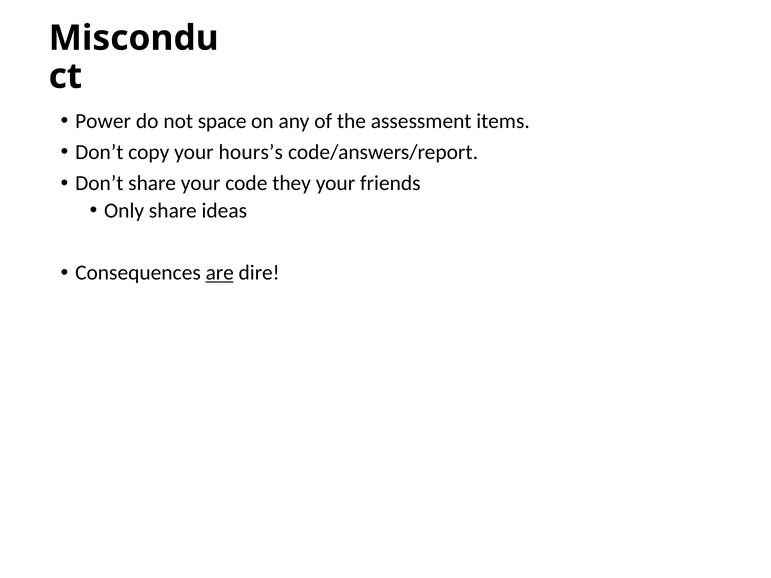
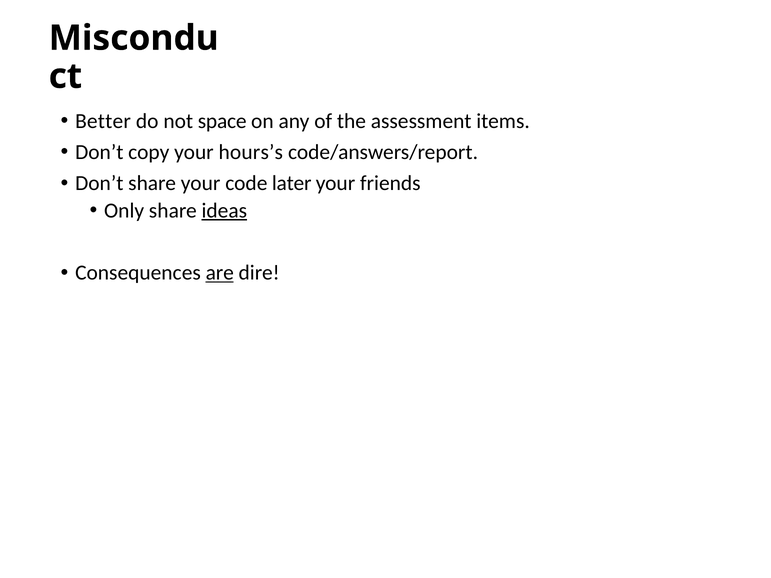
Power: Power -> Better
they: they -> later
ideas underline: none -> present
